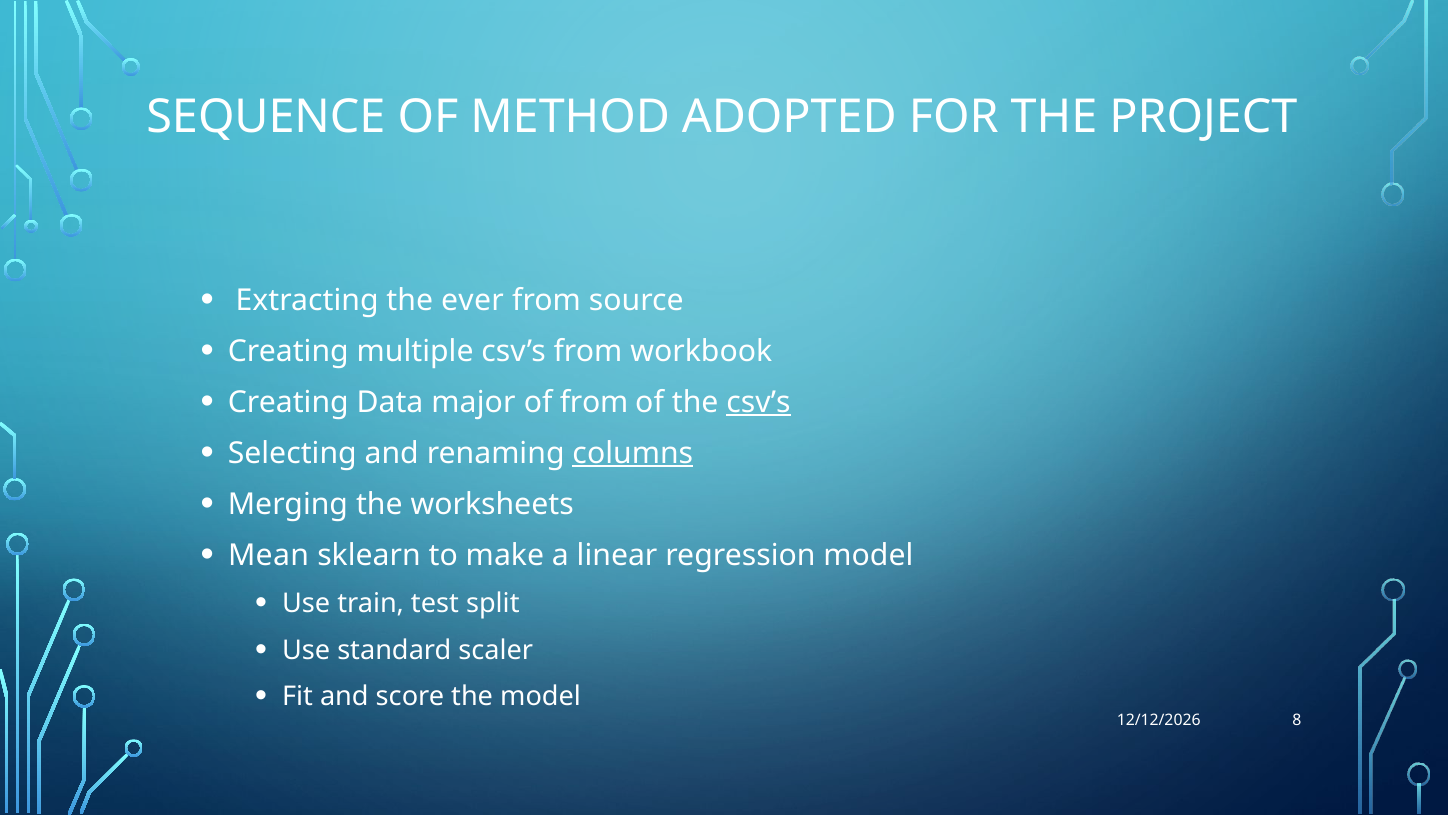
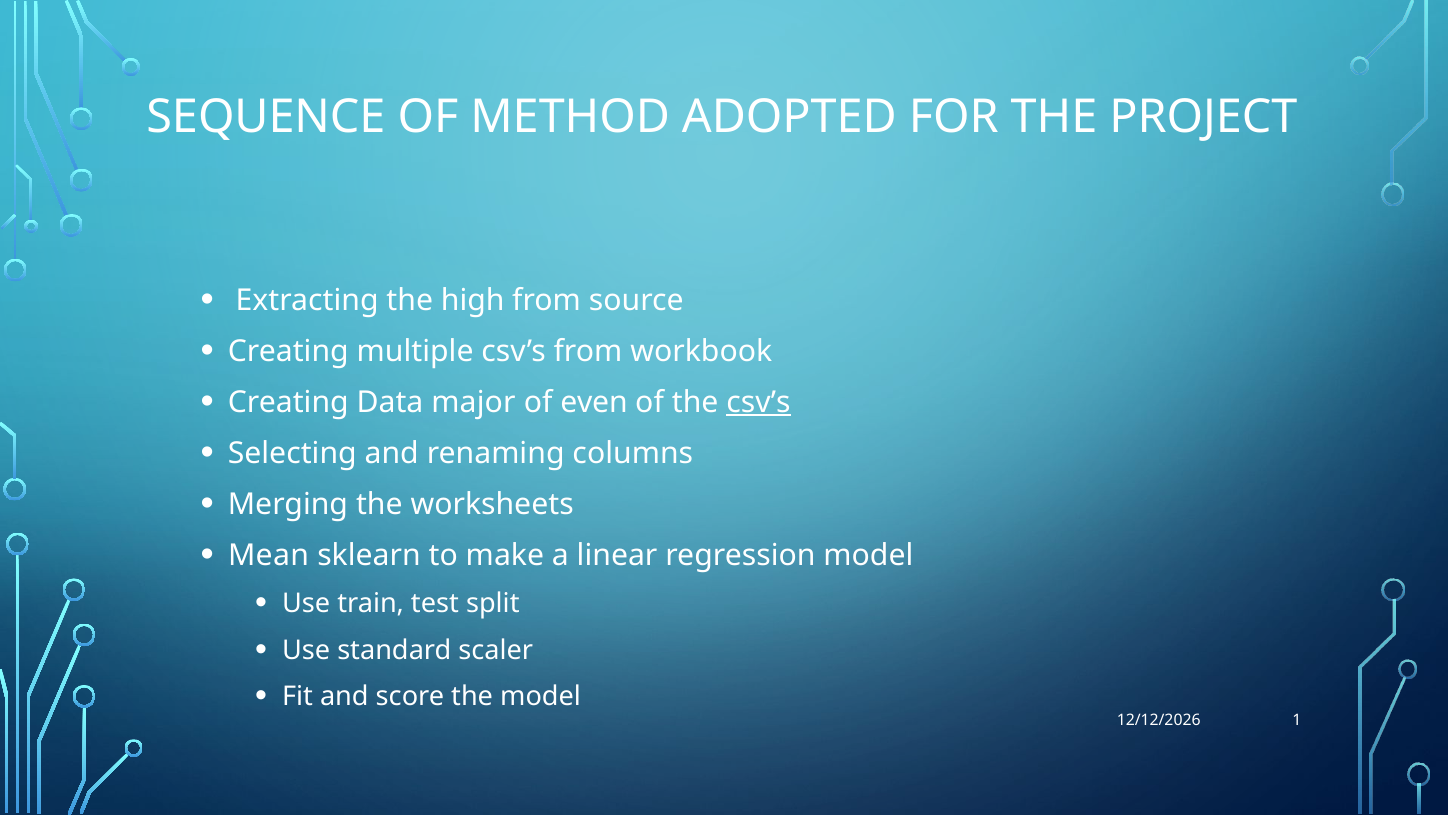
ever: ever -> high
of from: from -> even
columns underline: present -> none
8: 8 -> 1
